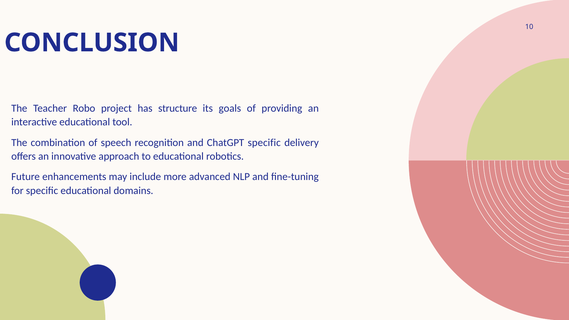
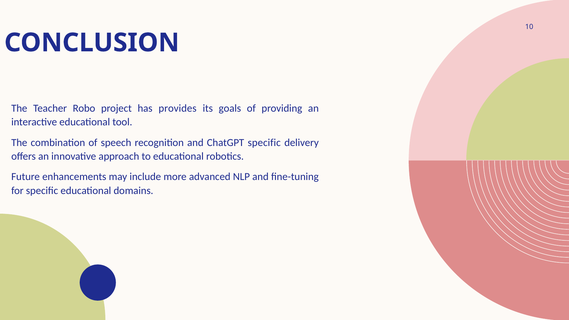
structure: structure -> provides
